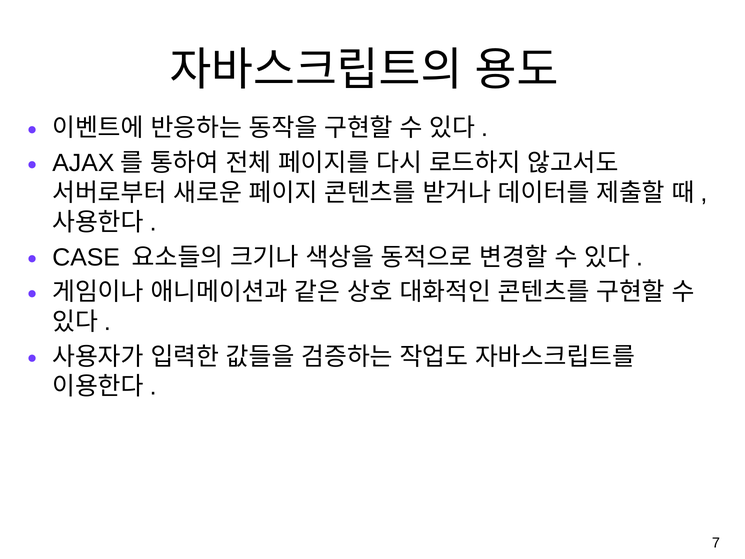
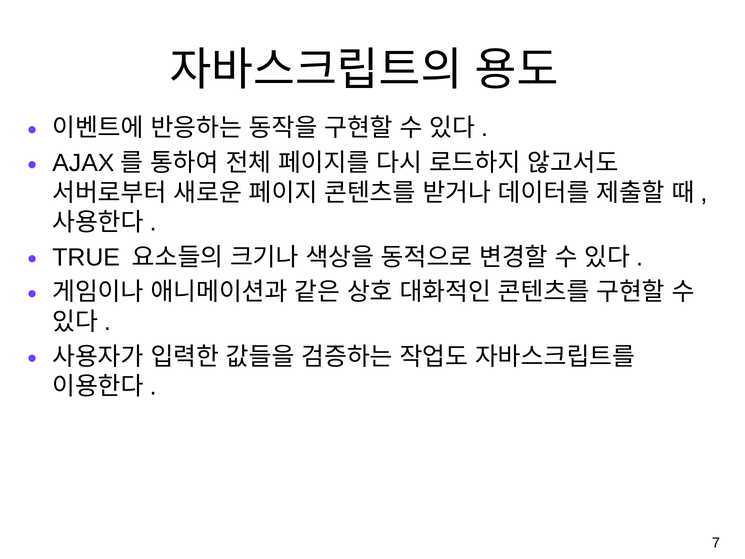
CASE: CASE -> TRUE
